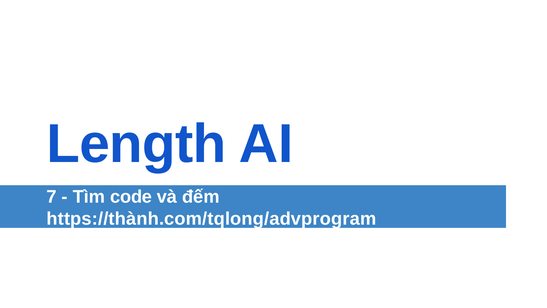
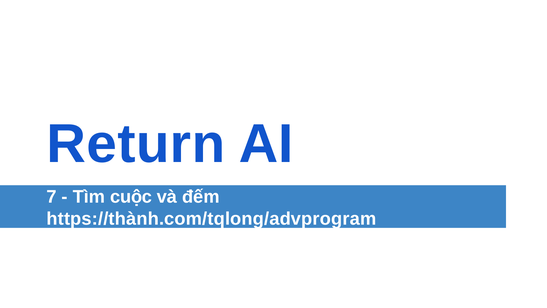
Length: Length -> Return
code: code -> cuộc
